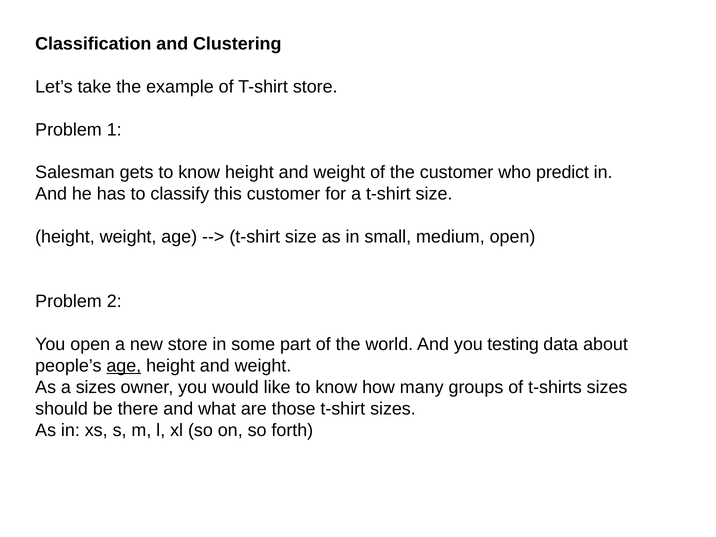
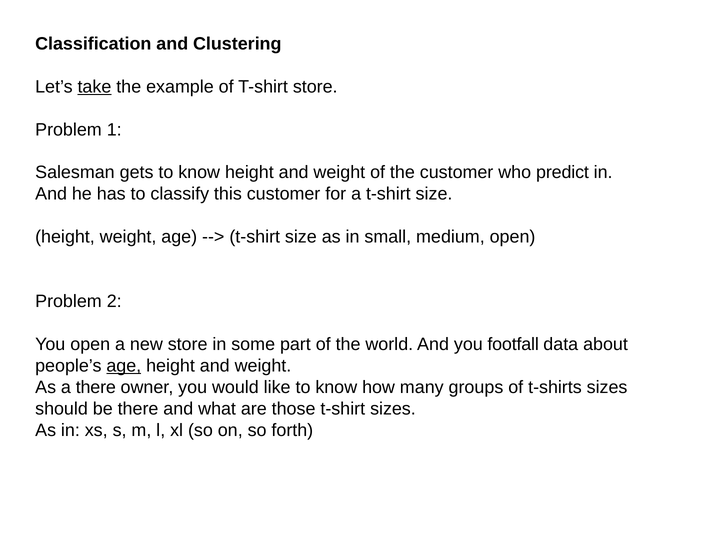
take underline: none -> present
testing: testing -> footfall
a sizes: sizes -> there
